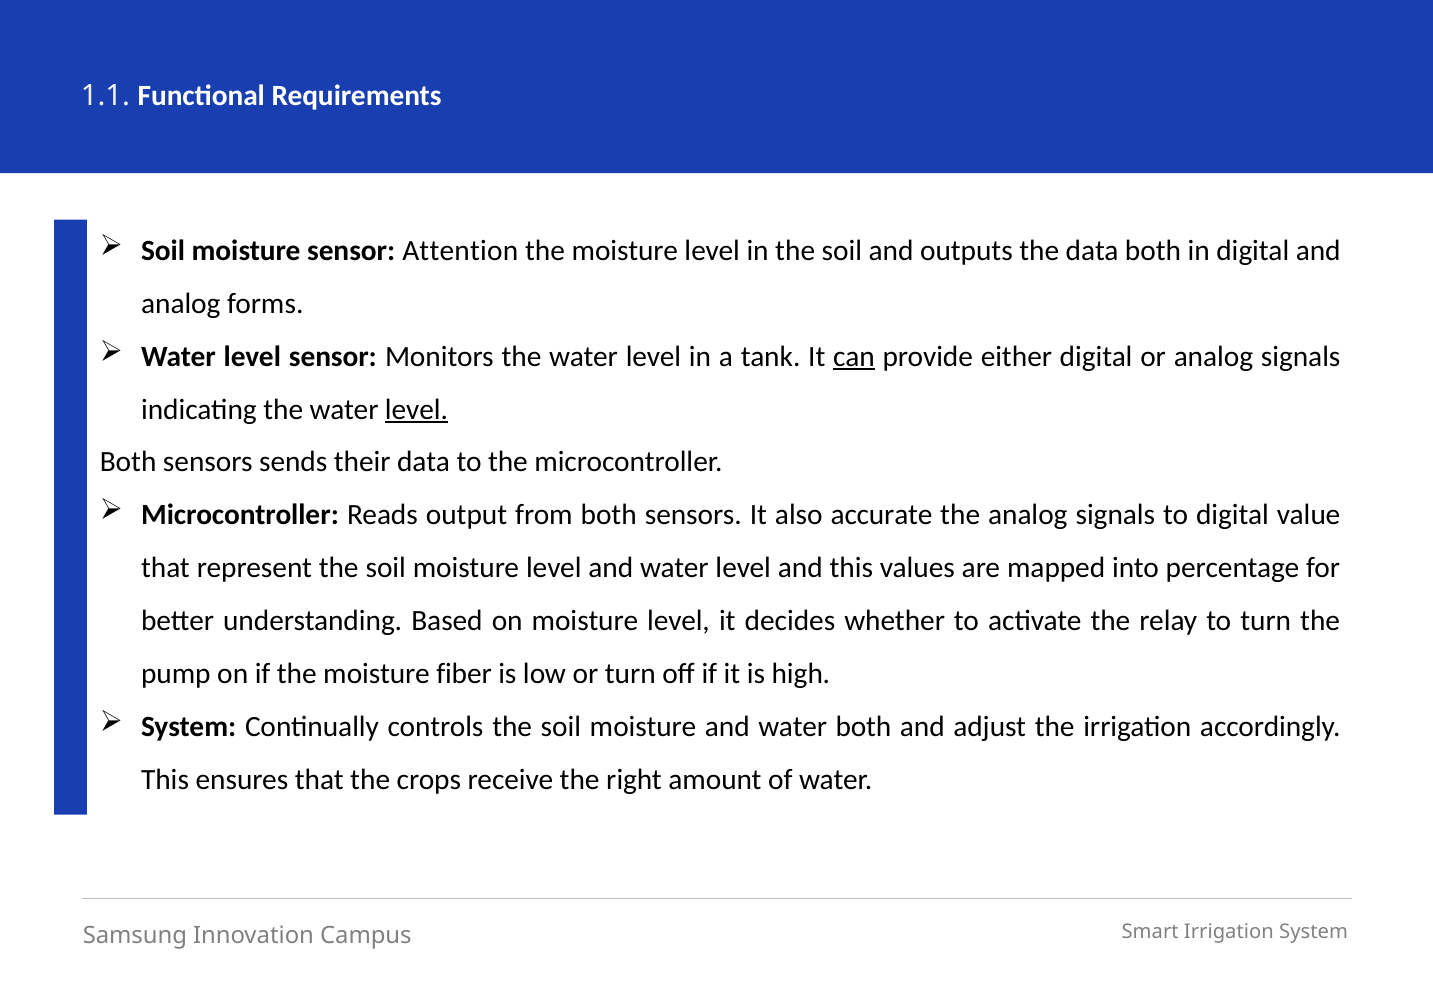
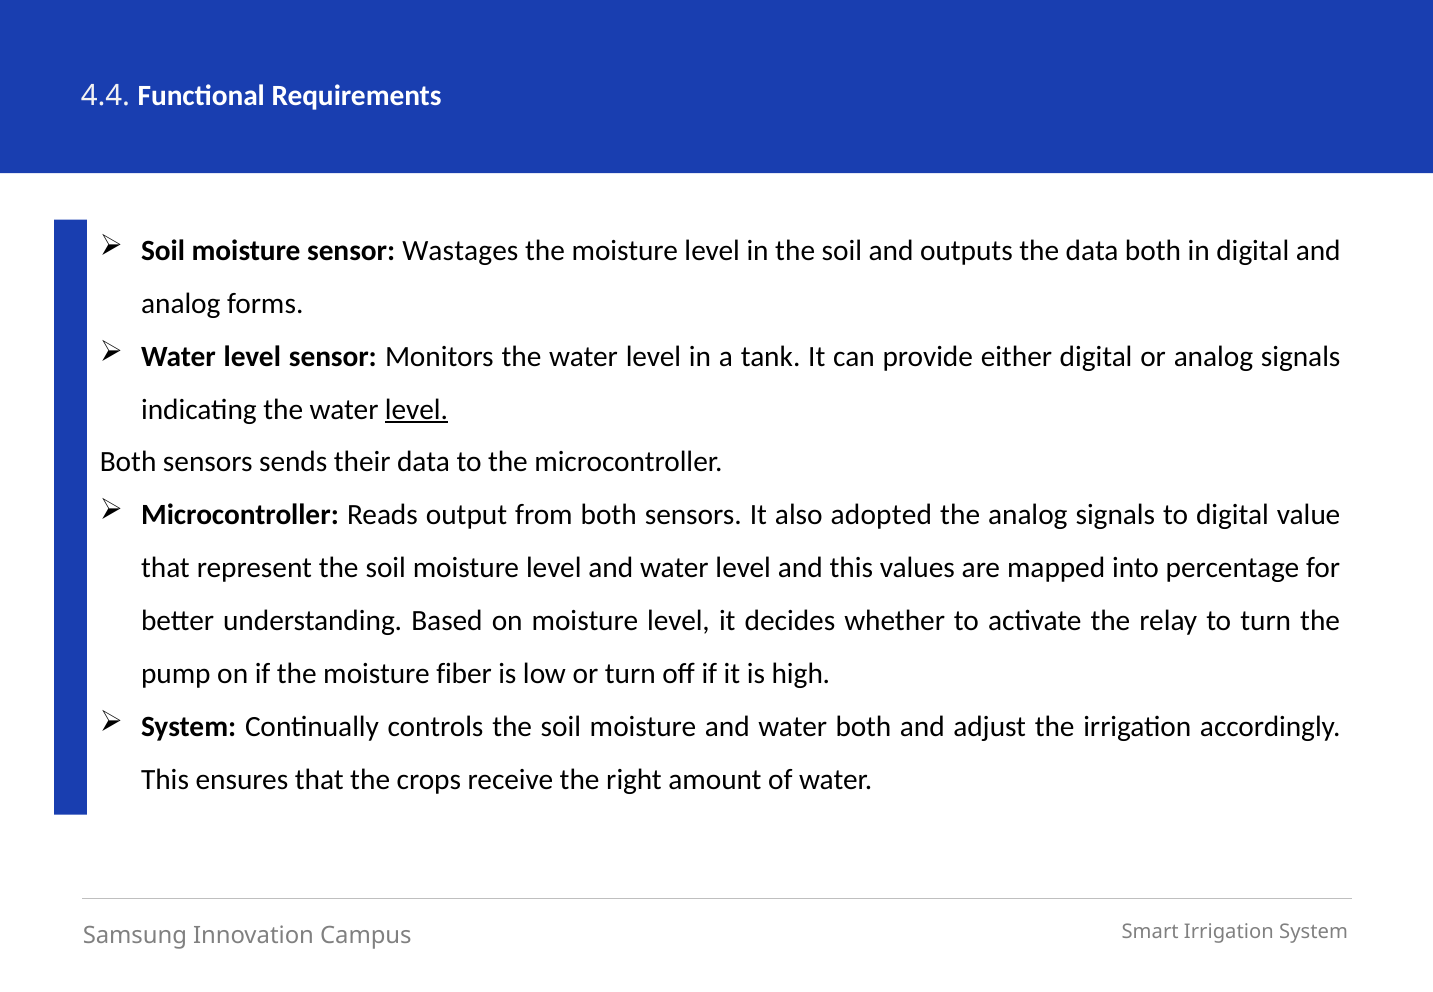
1.1: 1.1 -> 4.4
Attention: Attention -> Wastages
can underline: present -> none
accurate: accurate -> adopted
